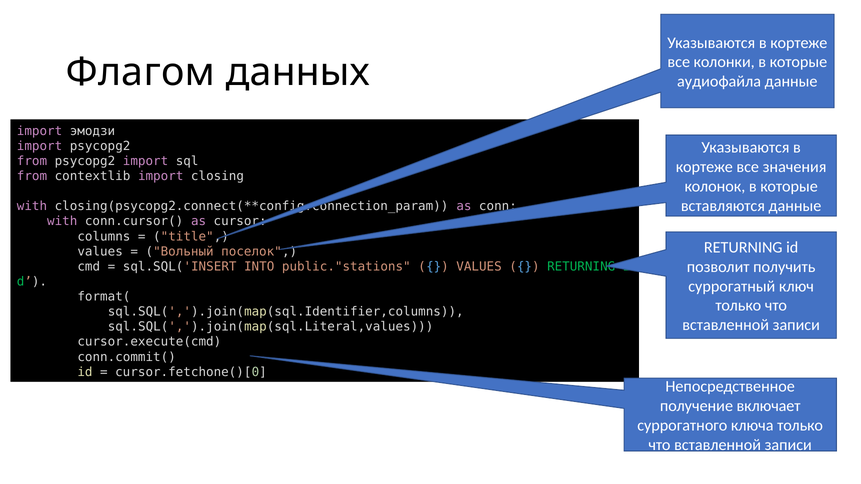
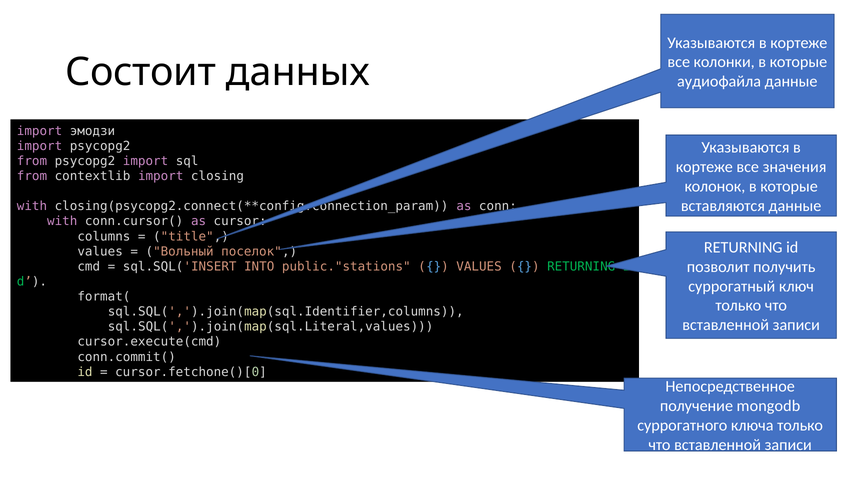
Флагом: Флагом -> Состоит
включает: включает -> mongodb
